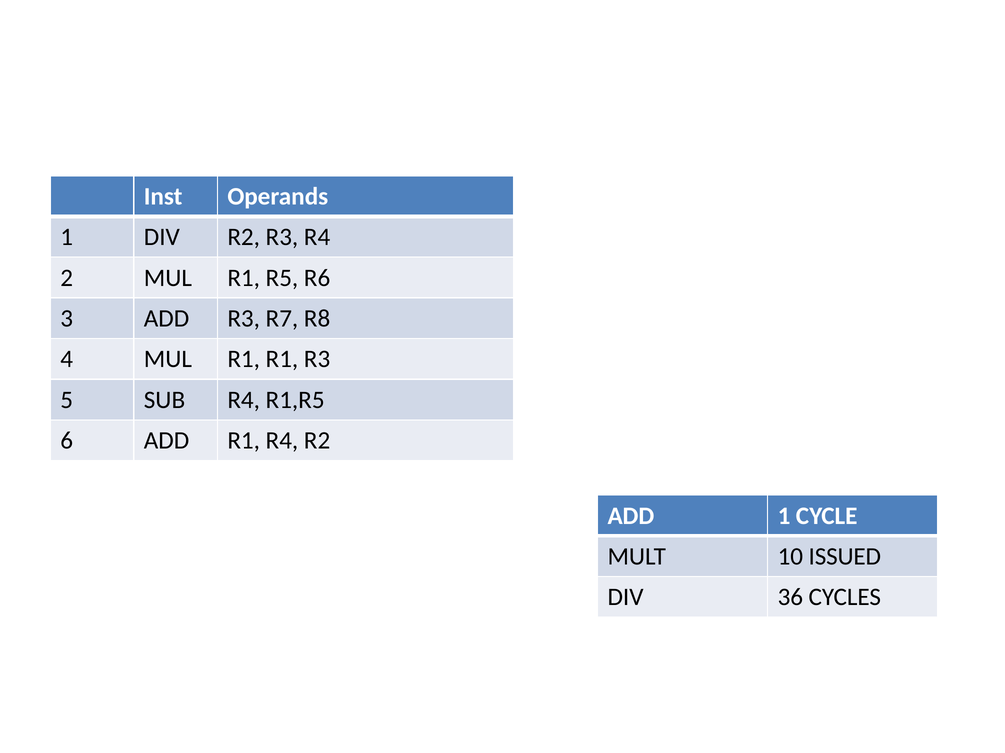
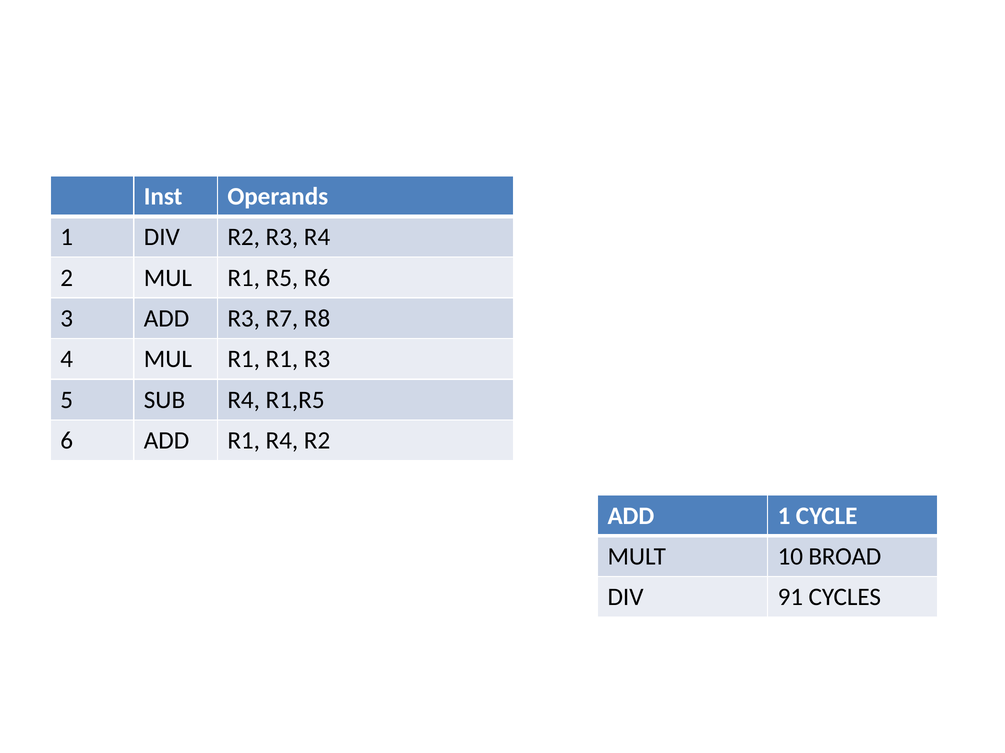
ISSUED: ISSUED -> BROAD
36: 36 -> 91
